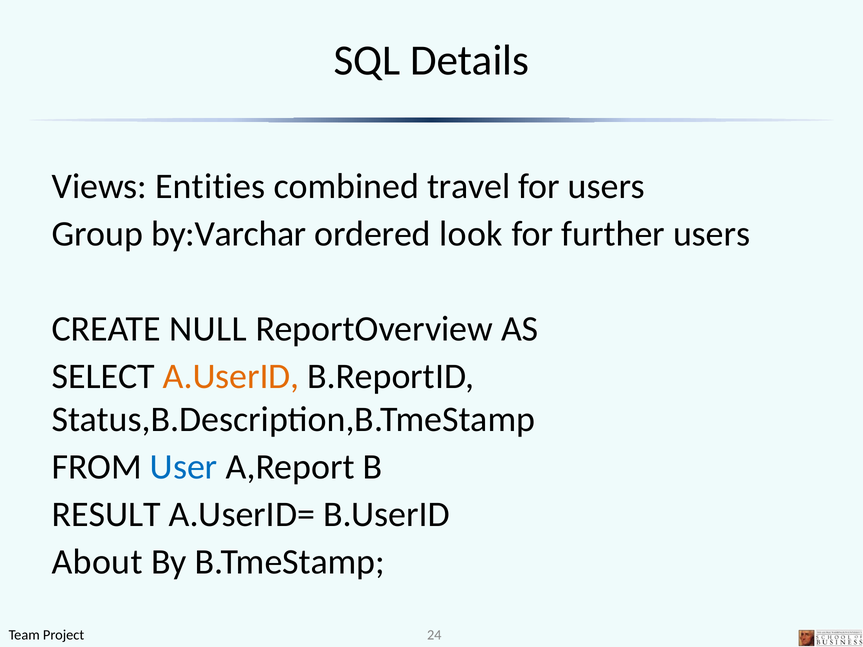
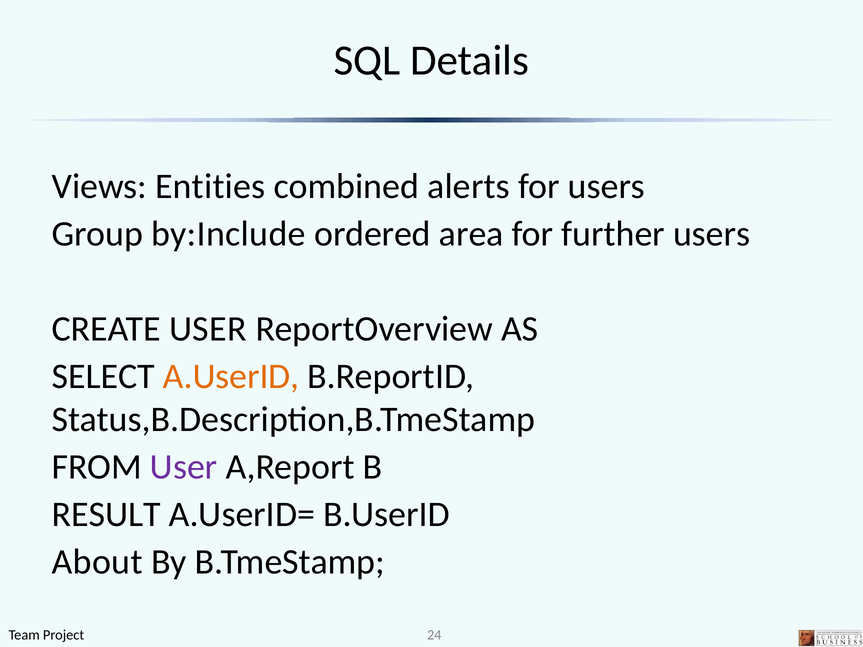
travel: travel -> alerts
by:Varchar: by:Varchar -> by:Include
look: look -> area
CREATE NULL: NULL -> USER
User at (184, 467) colour: blue -> purple
